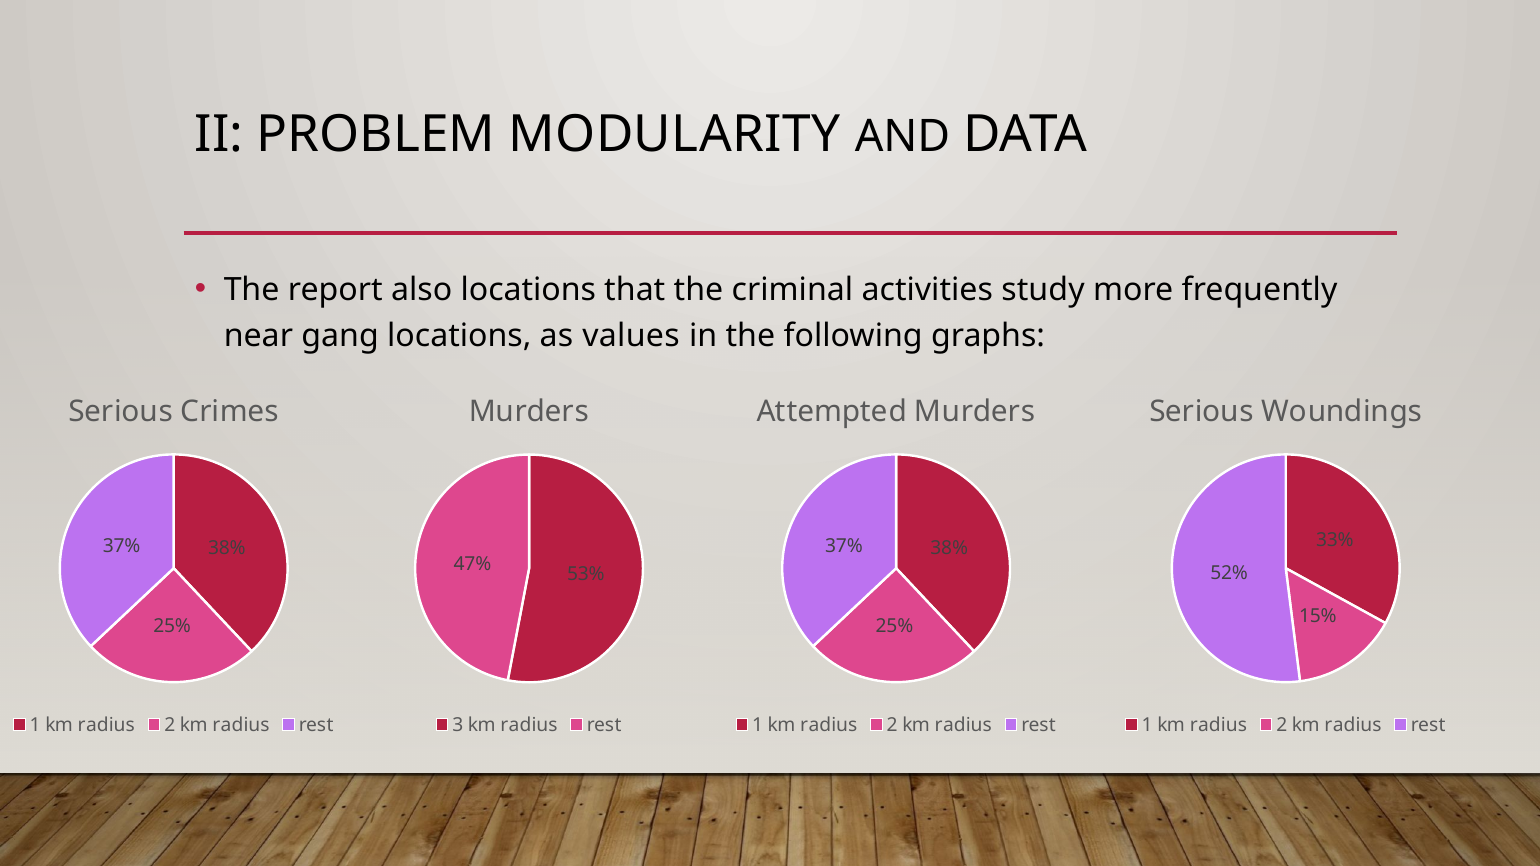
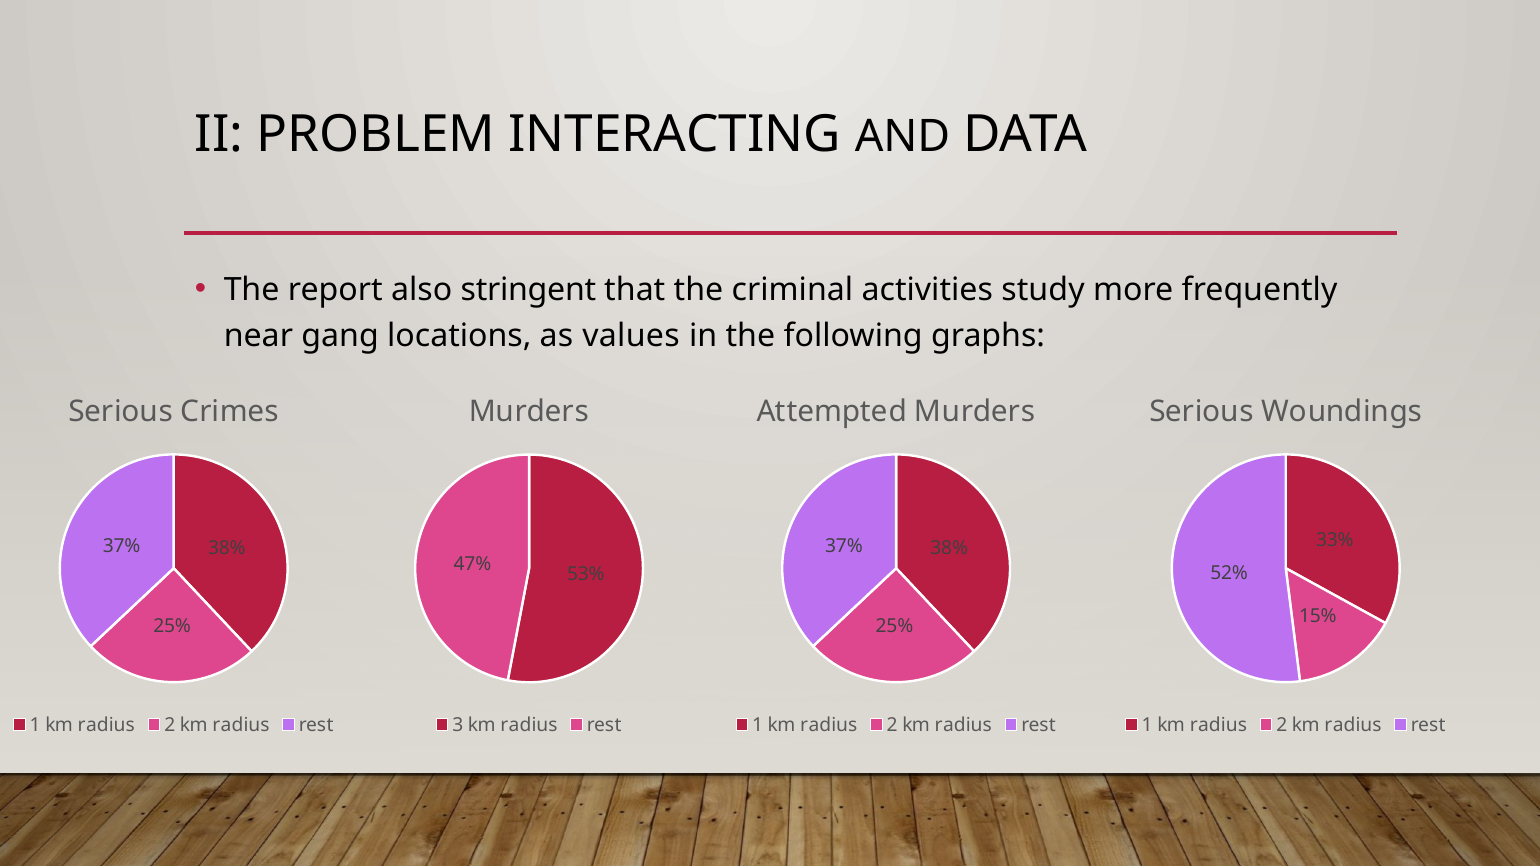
MODULARITY: MODULARITY -> INTERACTING
also locations: locations -> stringent
